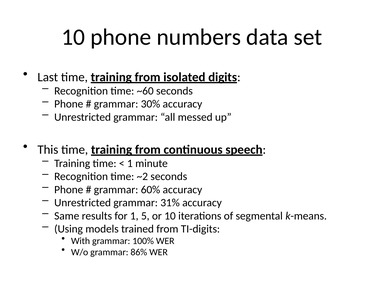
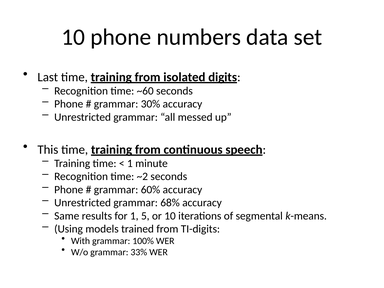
31%: 31% -> 68%
86%: 86% -> 33%
